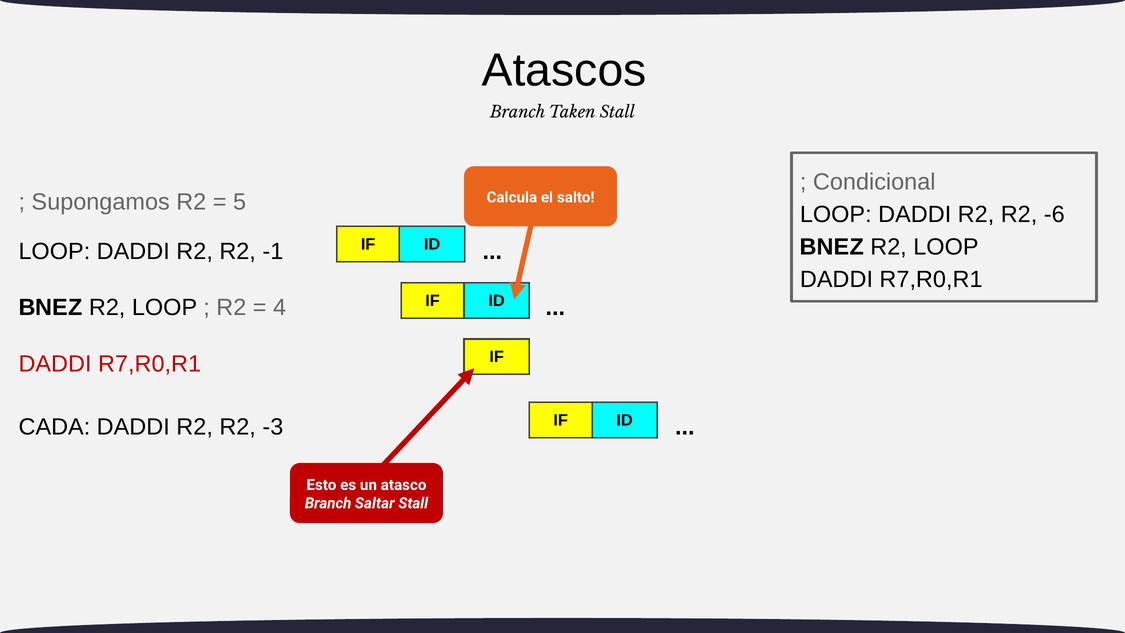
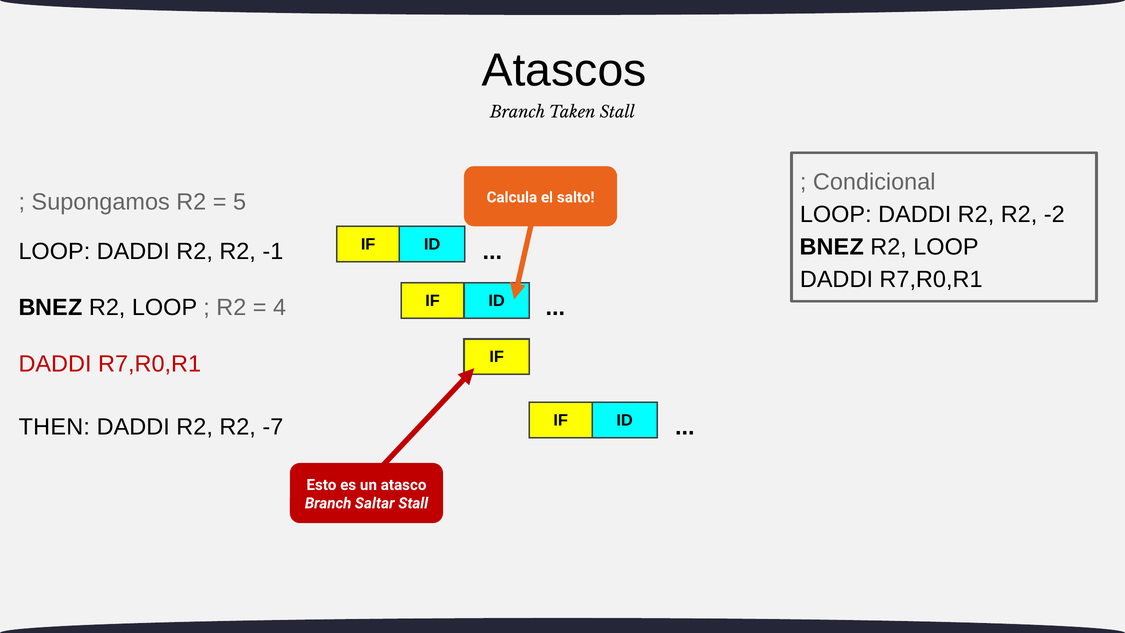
-6: -6 -> -2
CADA: CADA -> THEN
-3: -3 -> -7
